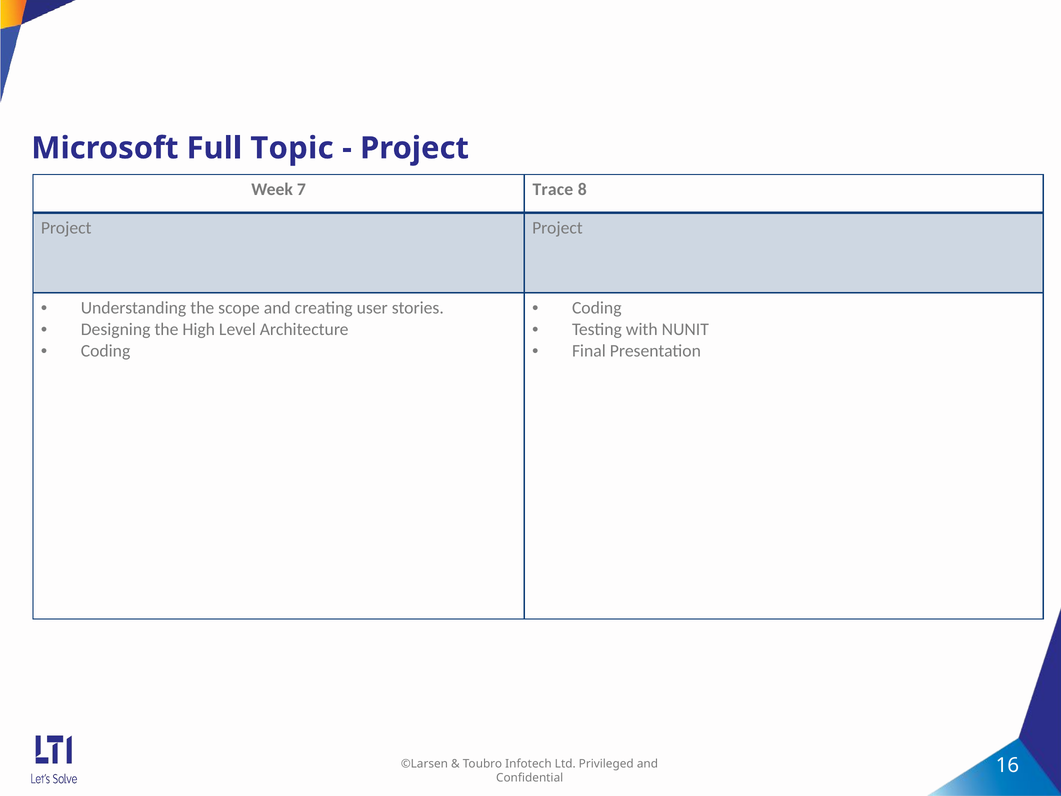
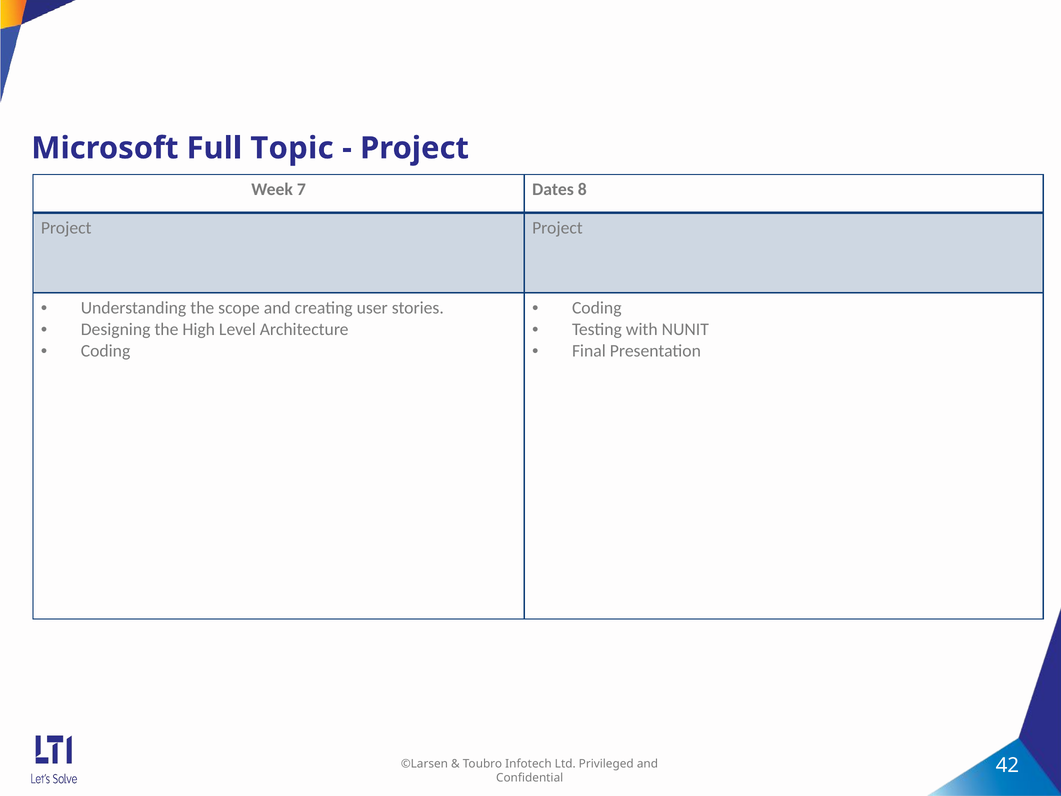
Trace: Trace -> Dates
16: 16 -> 42
